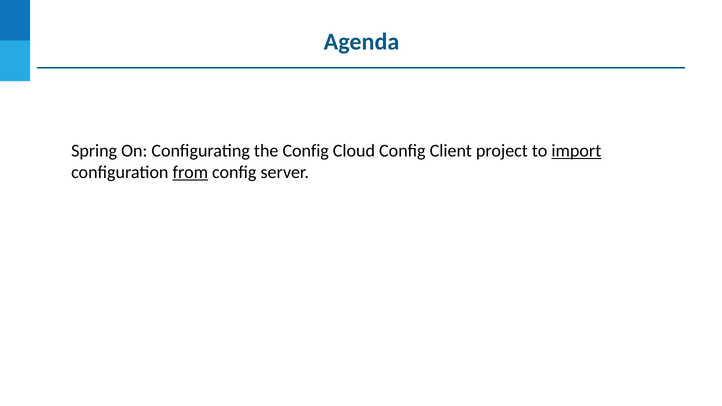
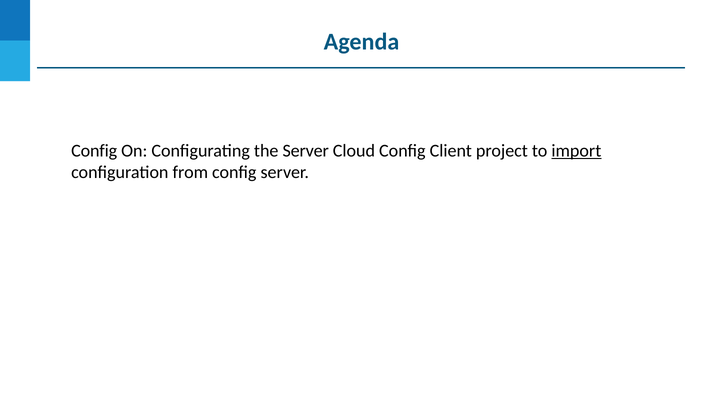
Spring at (94, 151): Spring -> Config
the Config: Config -> Server
from underline: present -> none
